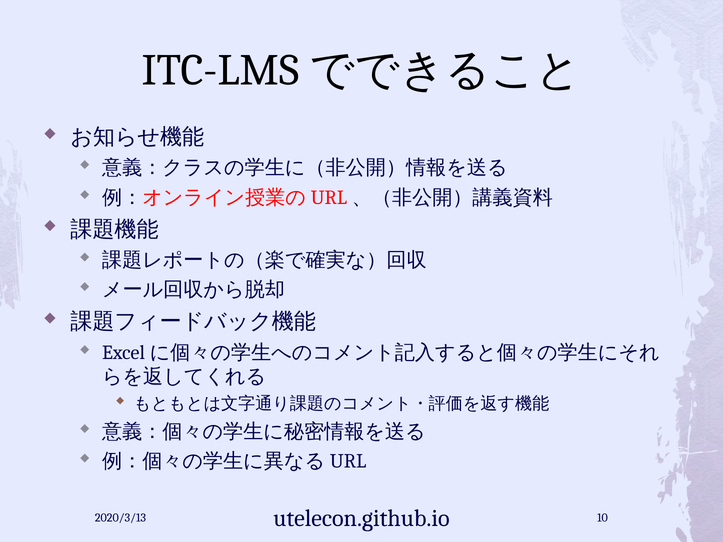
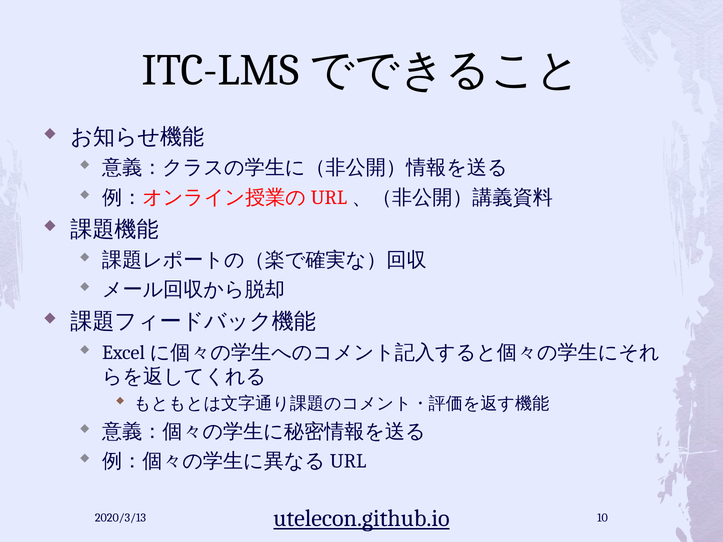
utelecon.github.io underline: none -> present
